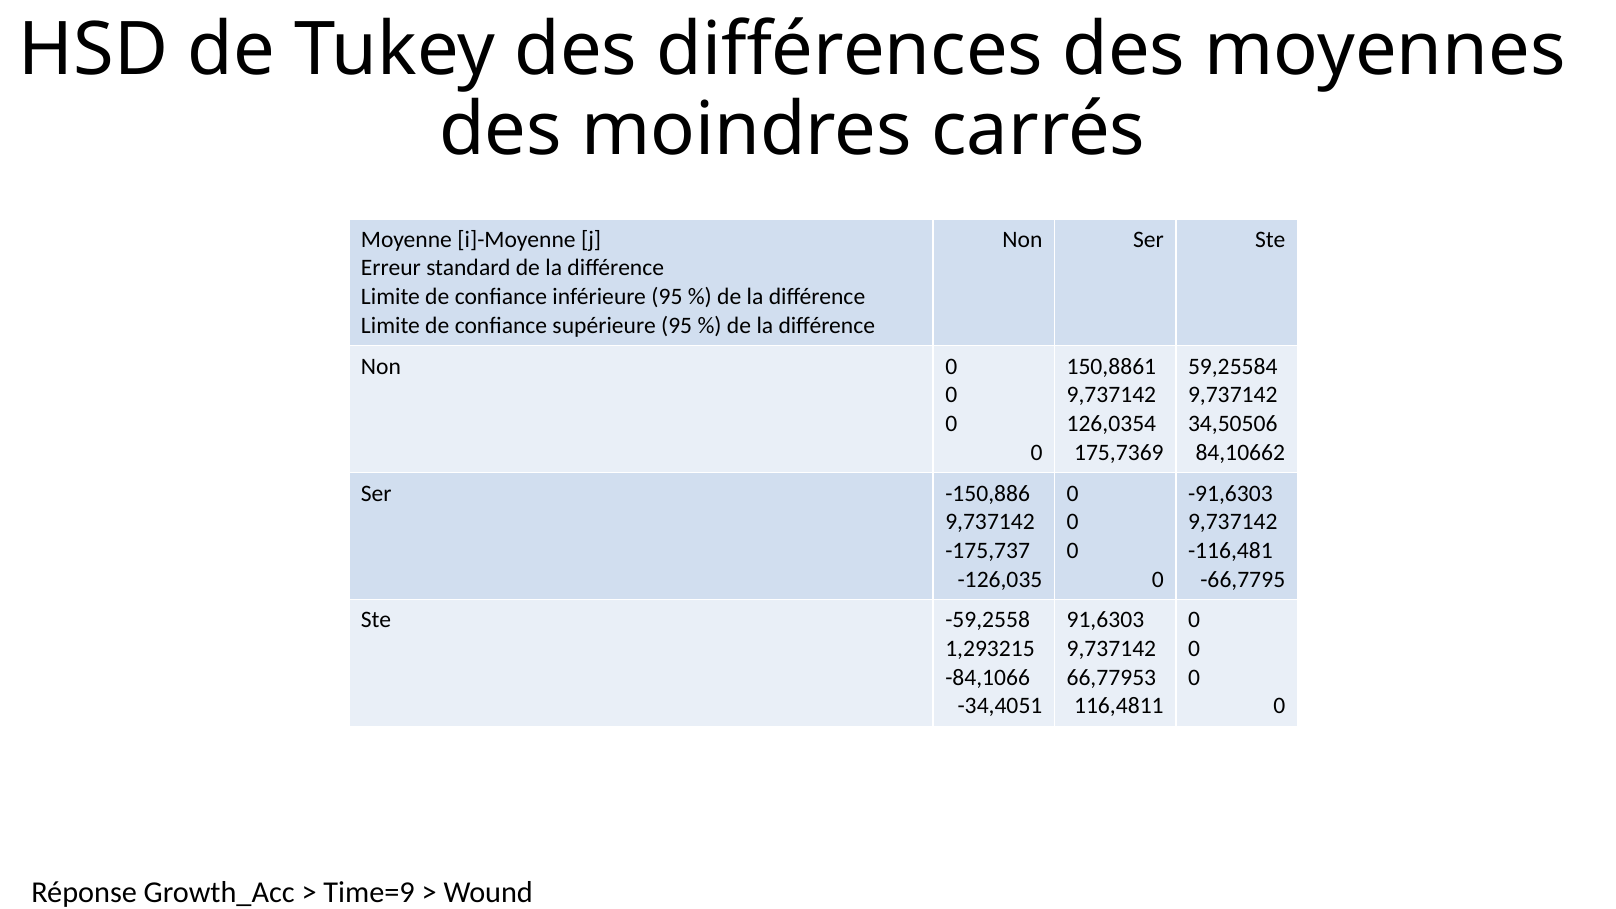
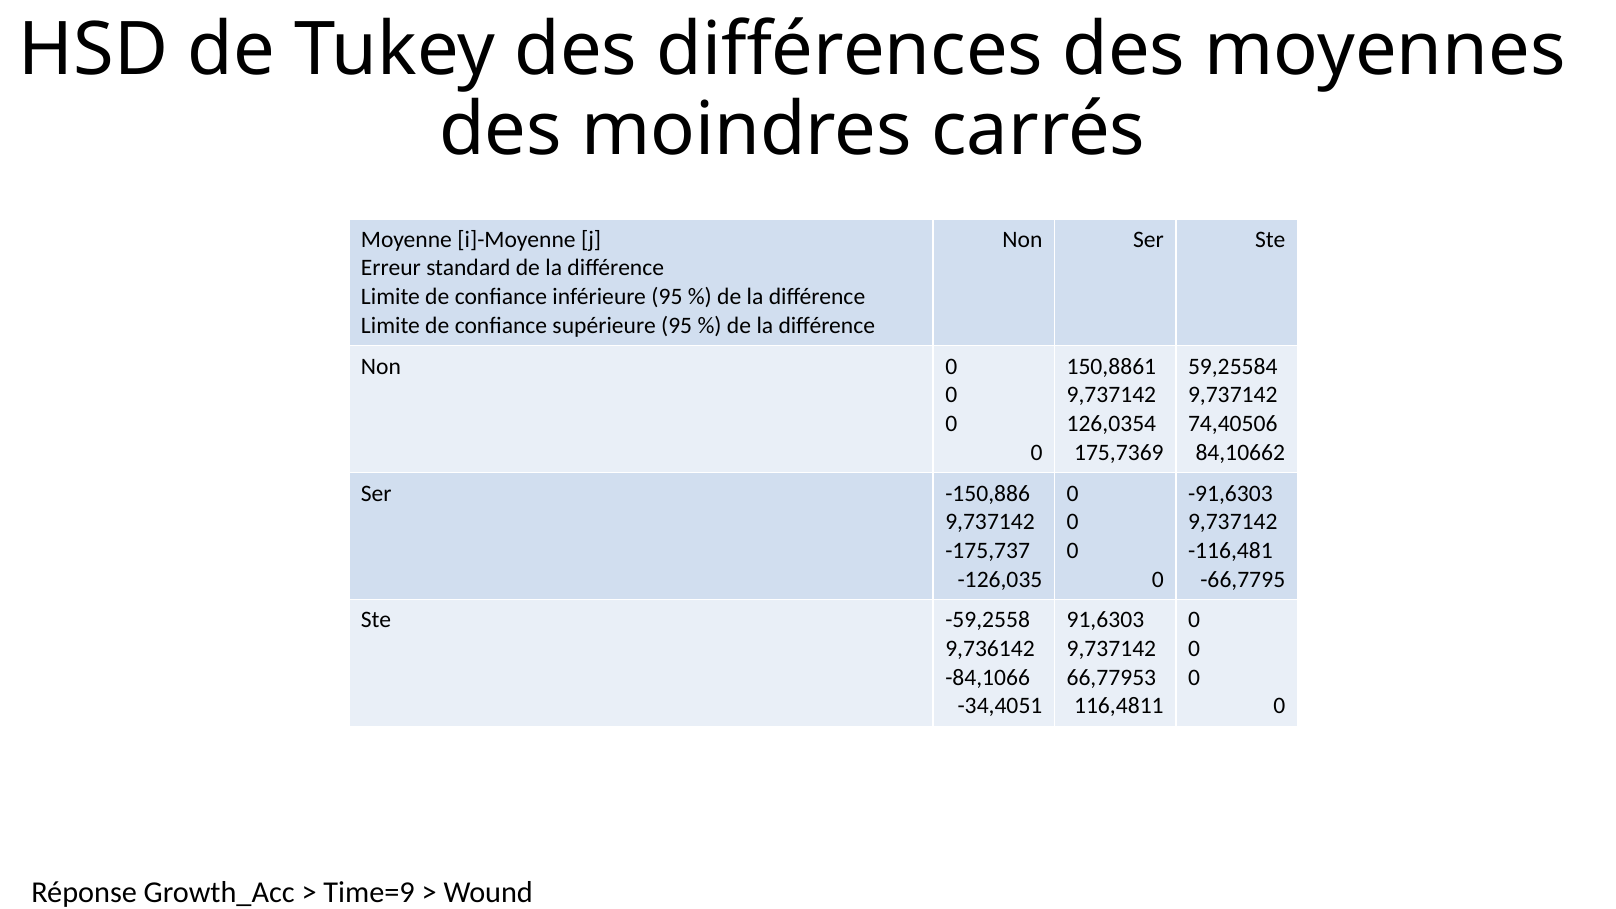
34,50506: 34,50506 -> 74,40506
1,293215: 1,293215 -> 9,736142
